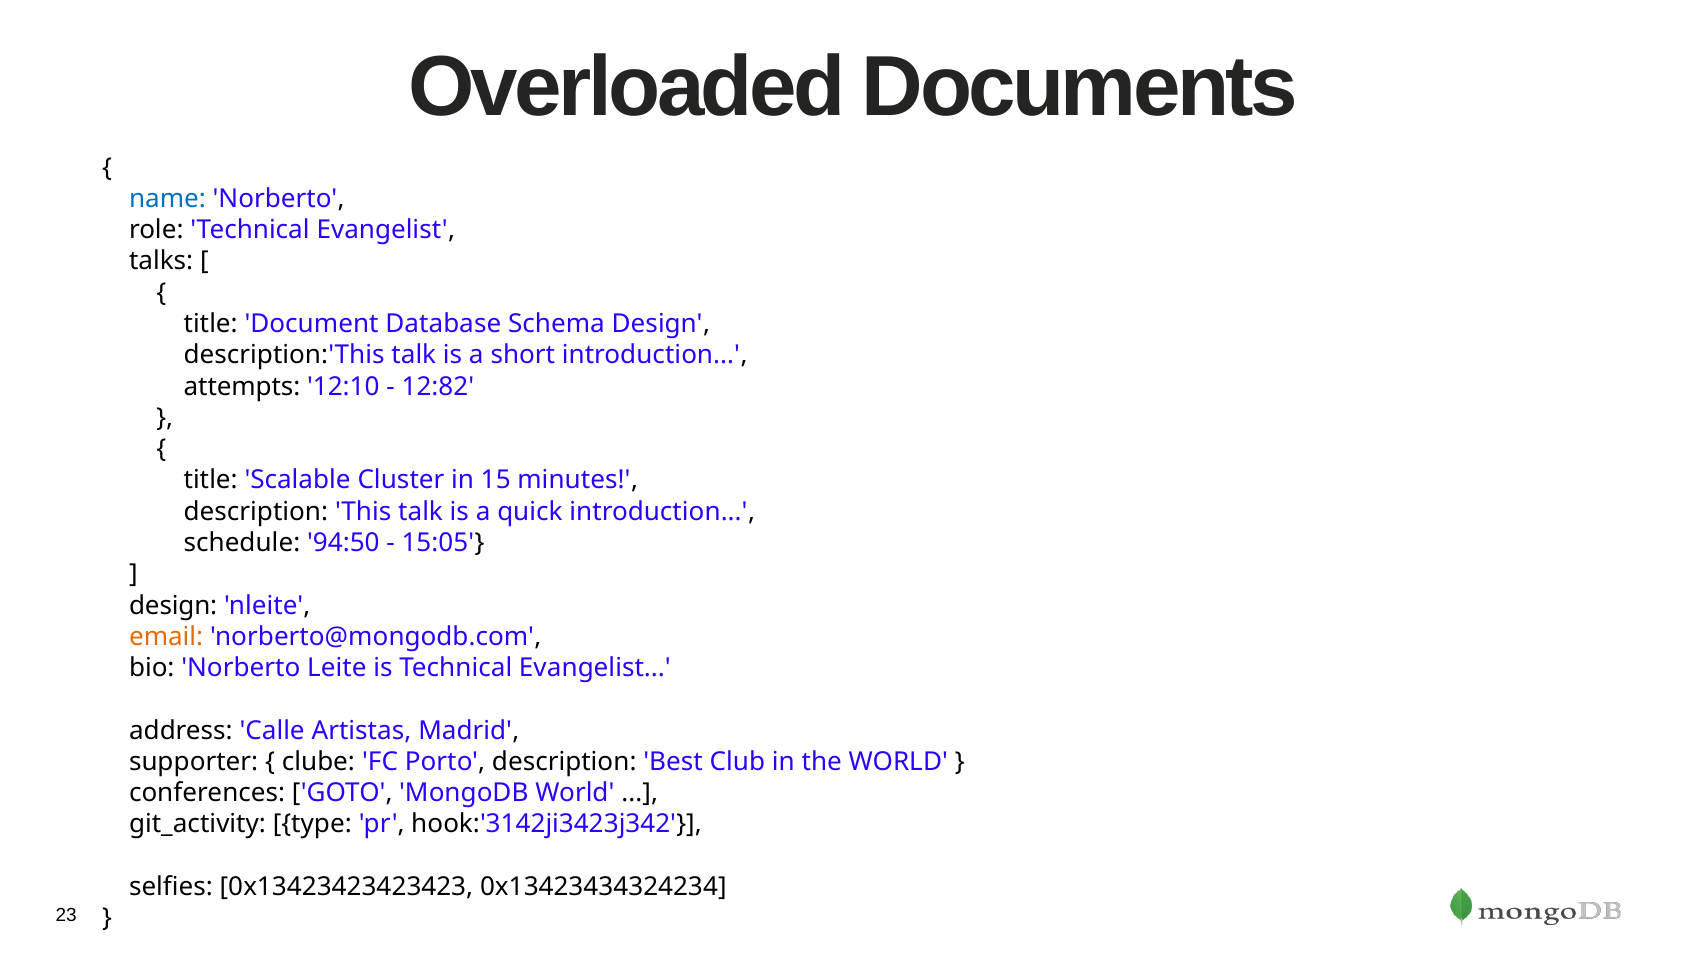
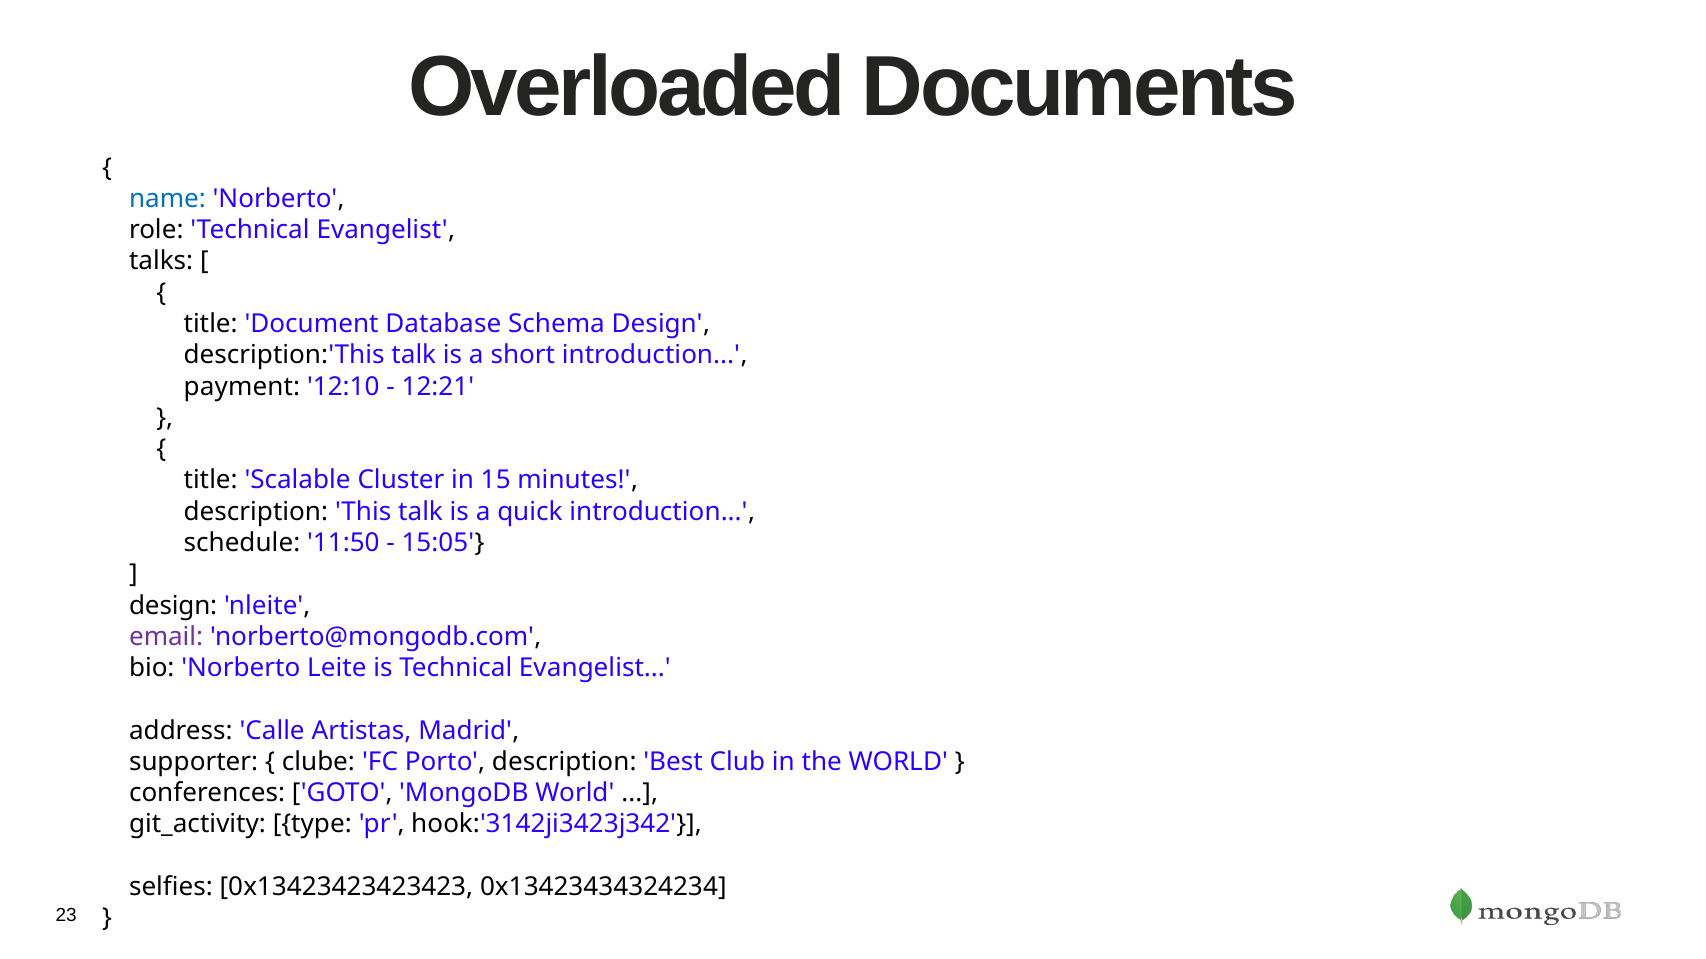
attempts: attempts -> payment
12:82: 12:82 -> 12:21
94:50: 94:50 -> 11:50
email colour: orange -> purple
